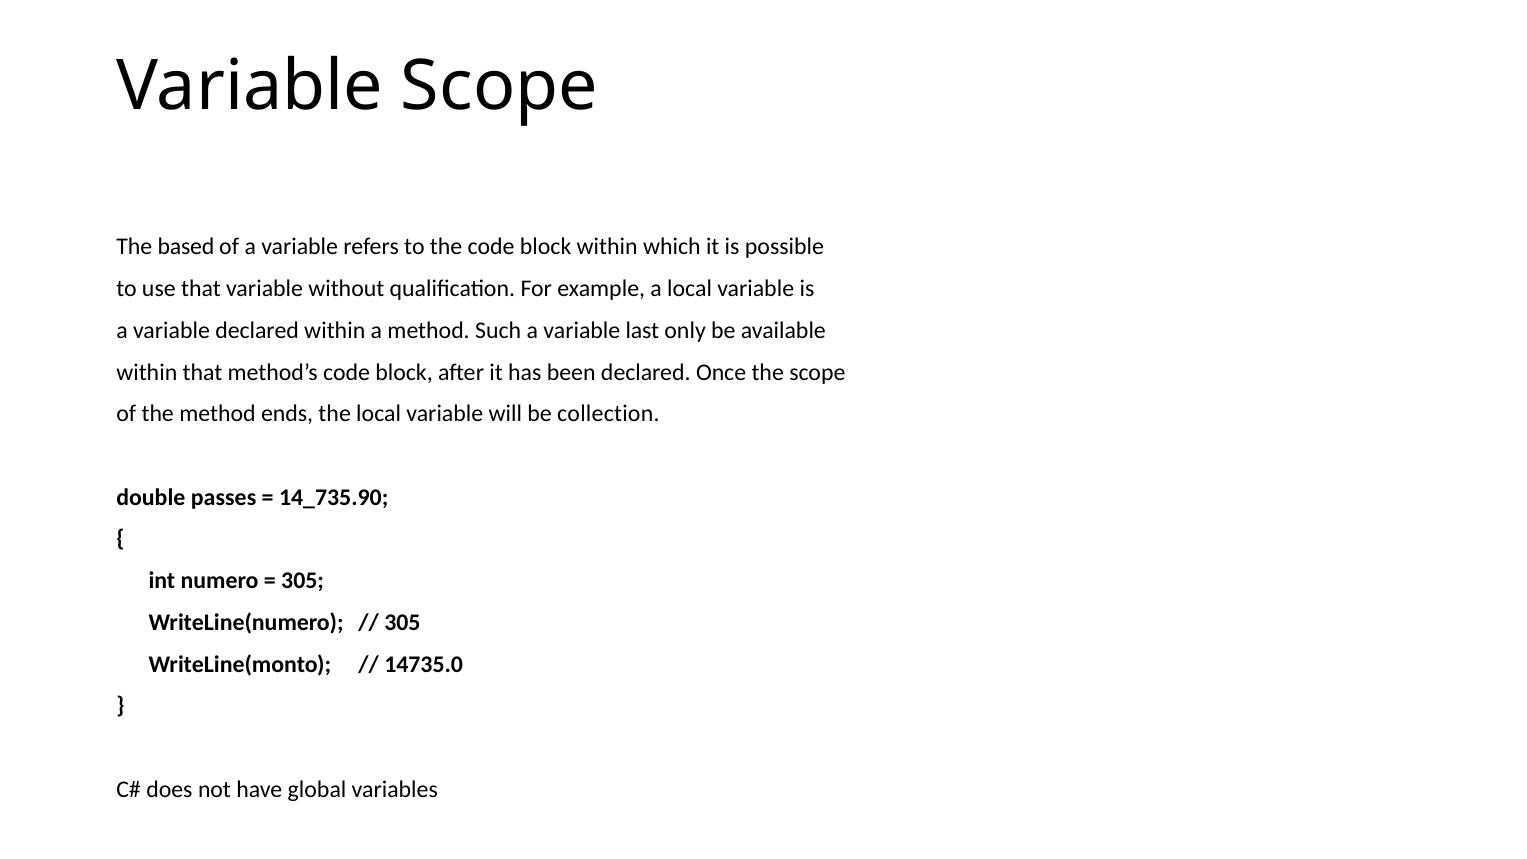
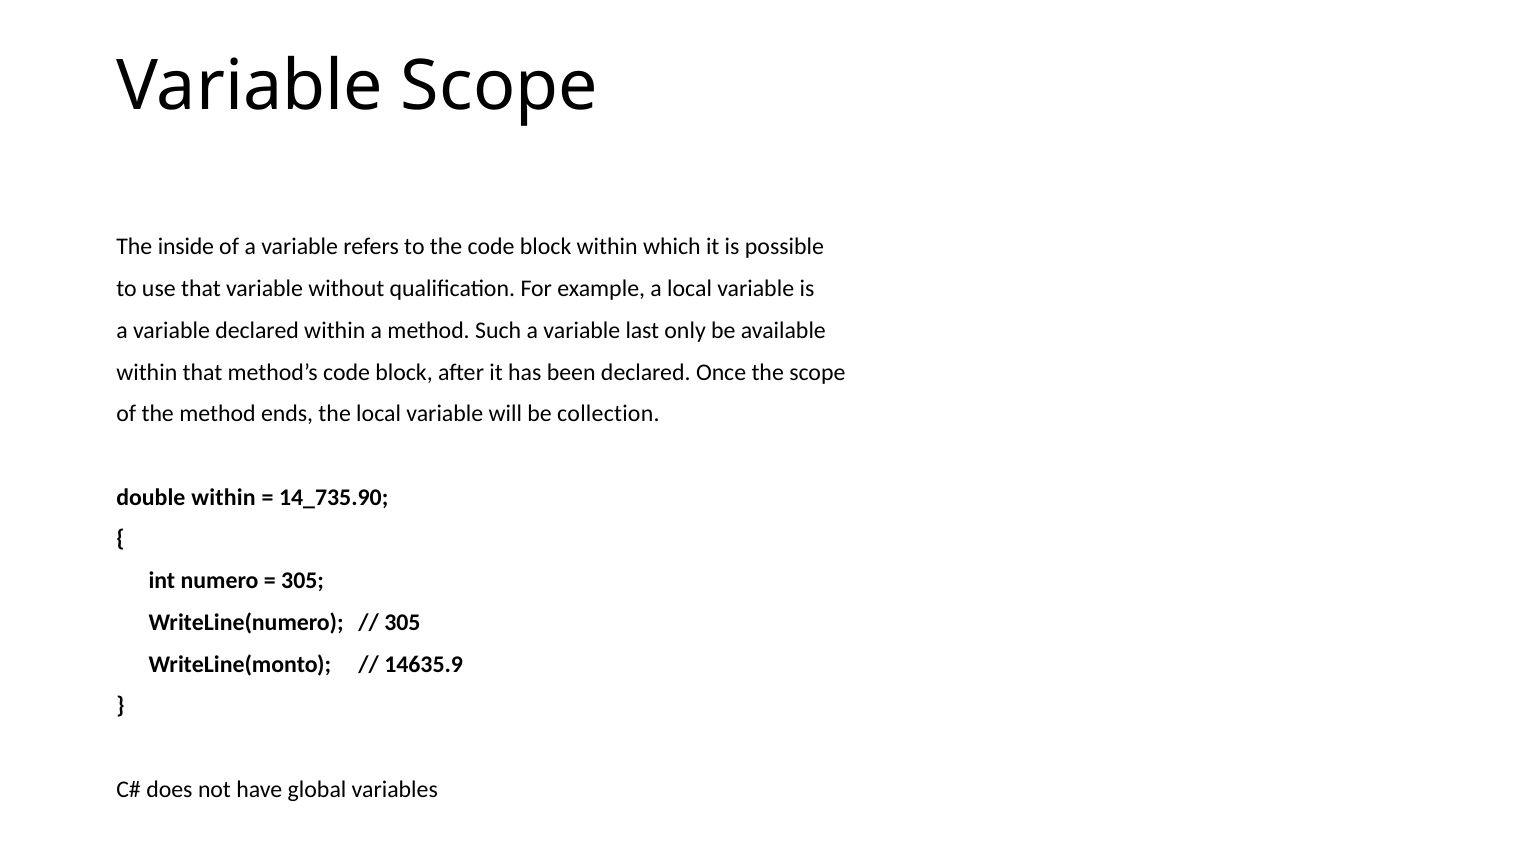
based: based -> inside
double passes: passes -> within
14735.0: 14735.0 -> 14635.9
